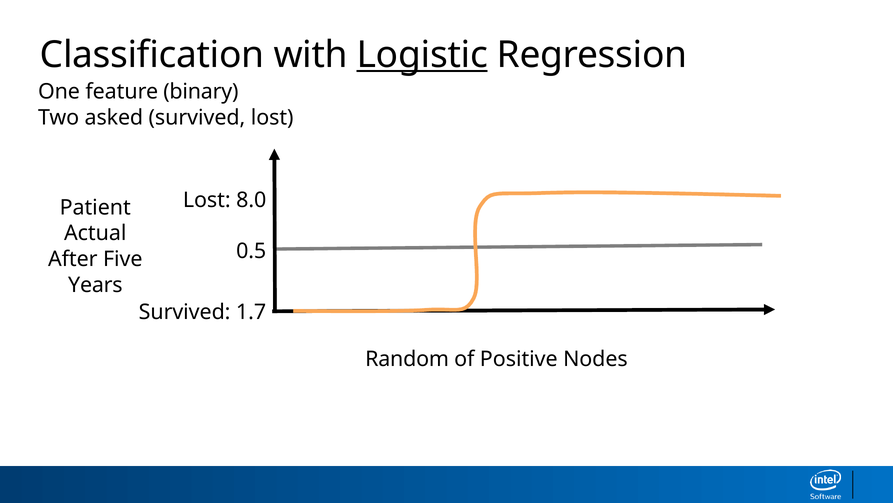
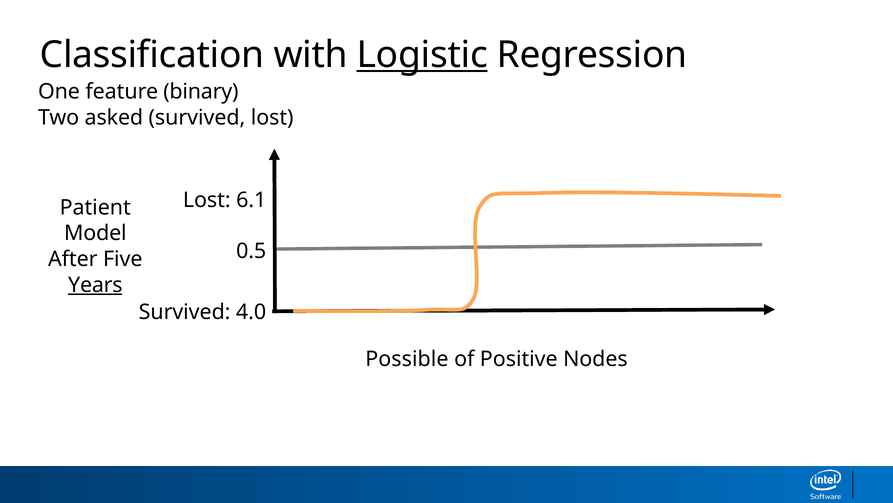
8.0: 8.0 -> 6.1
Actual: Actual -> Model
Years underline: none -> present
1.7: 1.7 -> 4.0
Random: Random -> Possible
